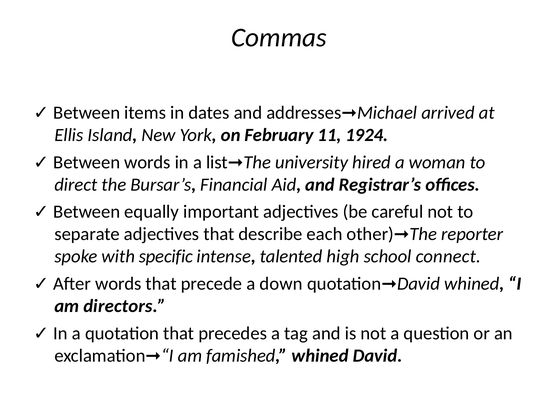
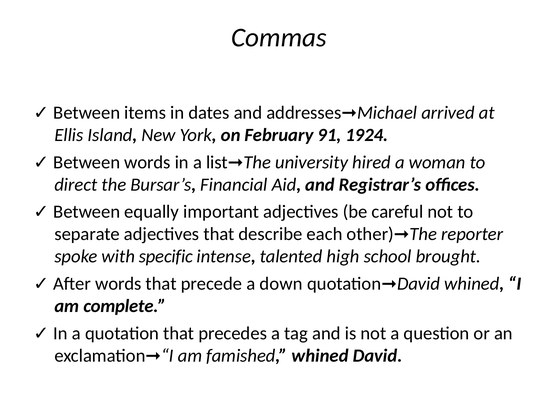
11: 11 -> 91
connect: connect -> brought
directors: directors -> complete
